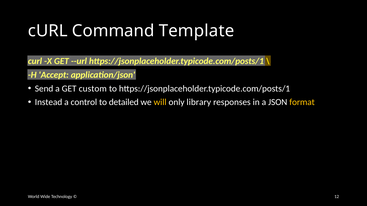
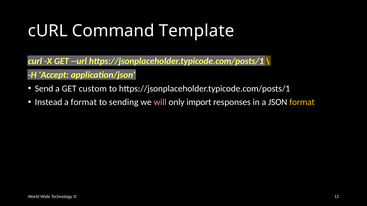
a control: control -> format
detailed: detailed -> sending
will colour: yellow -> pink
library: library -> import
